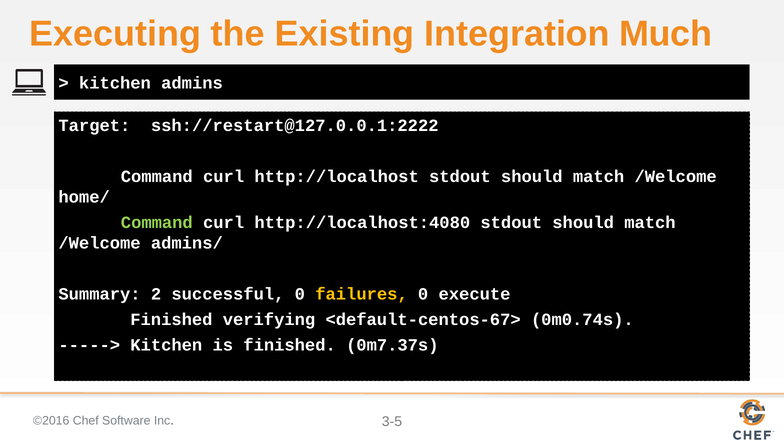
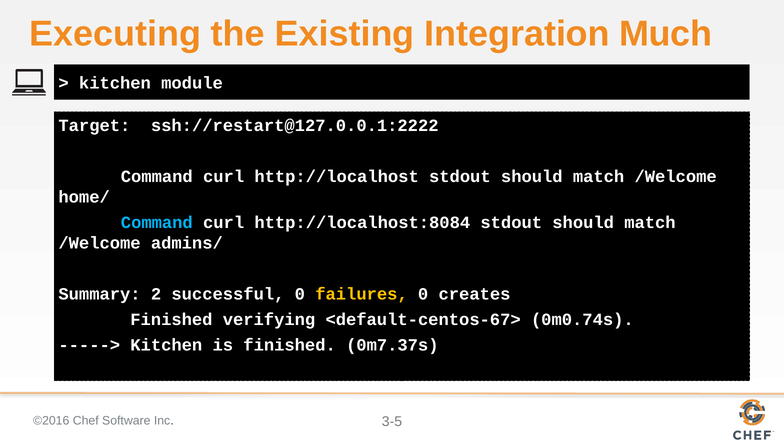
admins: admins -> module
Command at (157, 222) colour: light green -> light blue
http://localhost:4080: http://localhost:4080 -> http://localhost:8084
execute: execute -> creates
